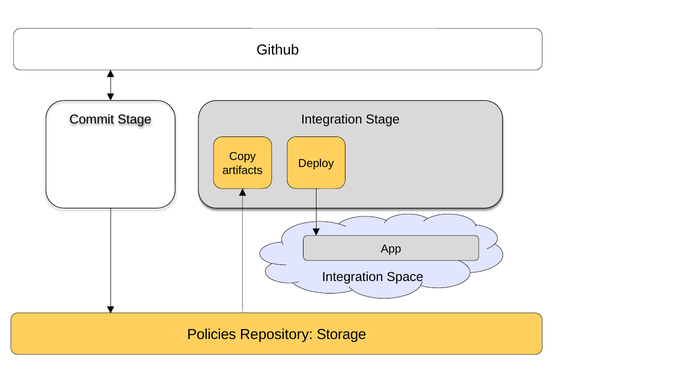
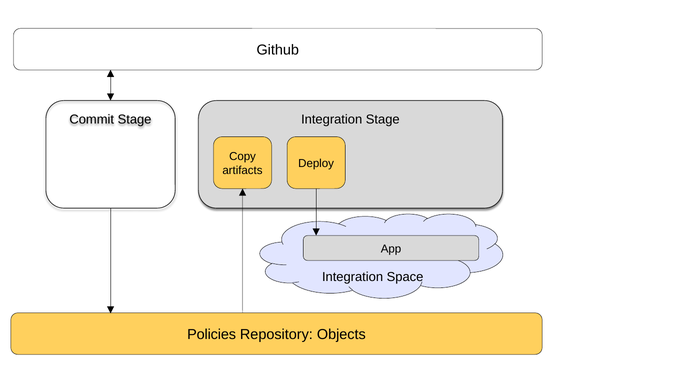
Storage: Storage -> Objects
